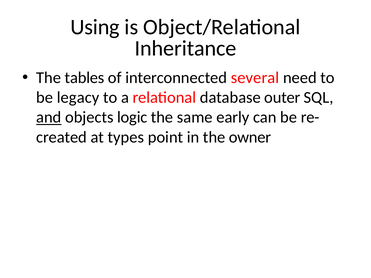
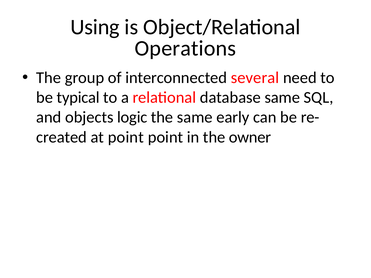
Inheritance: Inheritance -> Operations
tables: tables -> group
legacy: legacy -> typical
database outer: outer -> same
and underline: present -> none
at types: types -> point
